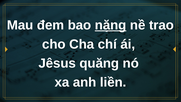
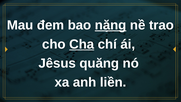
Cha underline: none -> present
